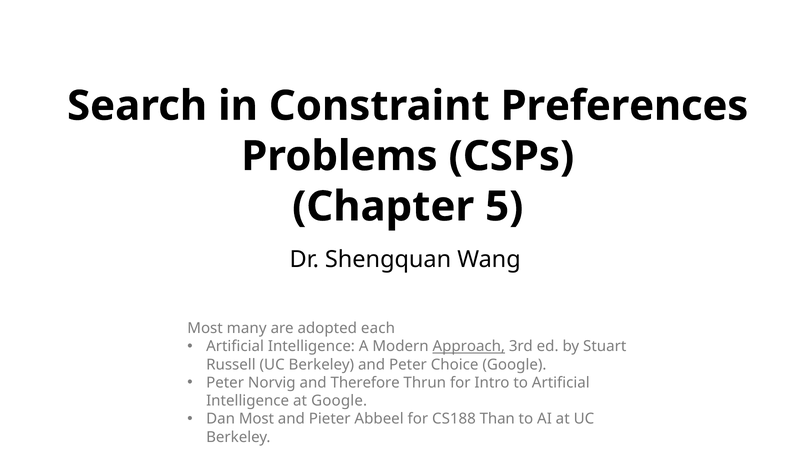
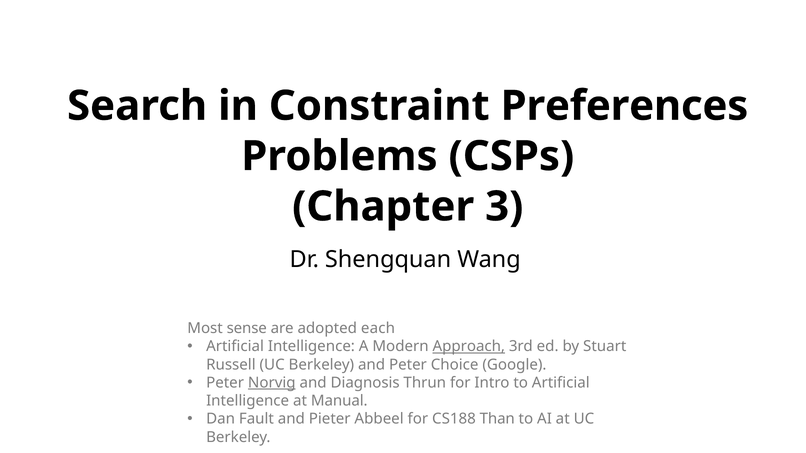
5: 5 -> 3
many: many -> sense
Norvig underline: none -> present
Therefore: Therefore -> Diagnosis
at Google: Google -> Manual
Dan Most: Most -> Fault
